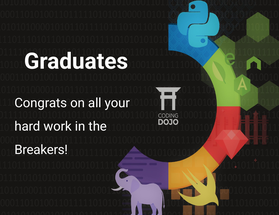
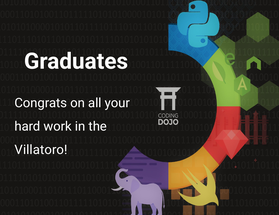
Breakers: Breakers -> Villatoro
